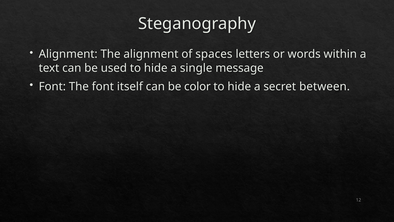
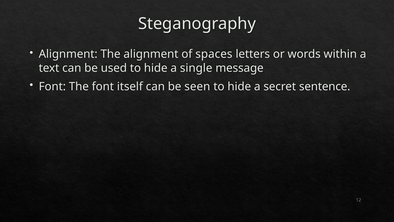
color: color -> seen
between: between -> sentence
